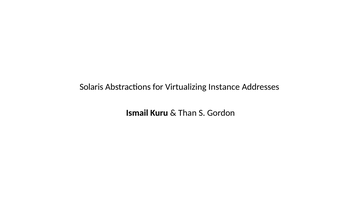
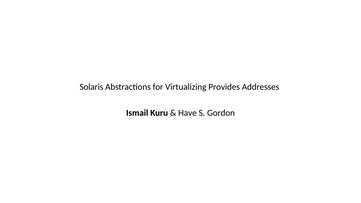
Instance: Instance -> Provides
Than: Than -> Have
